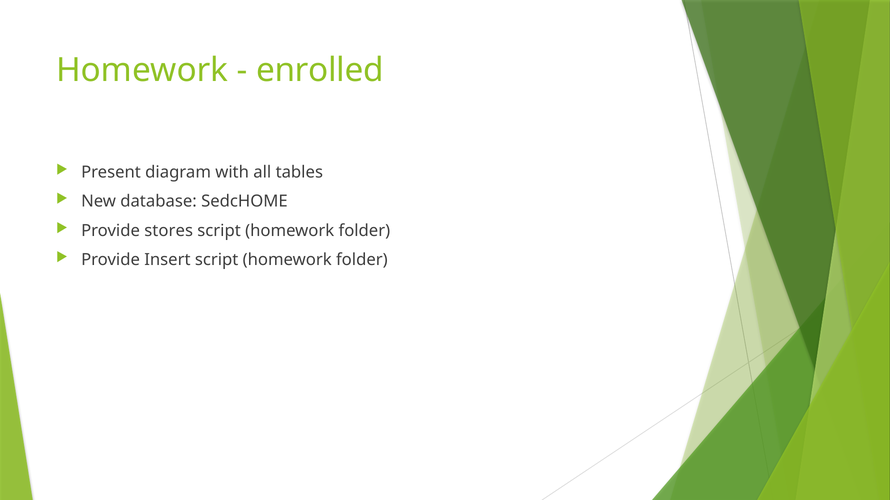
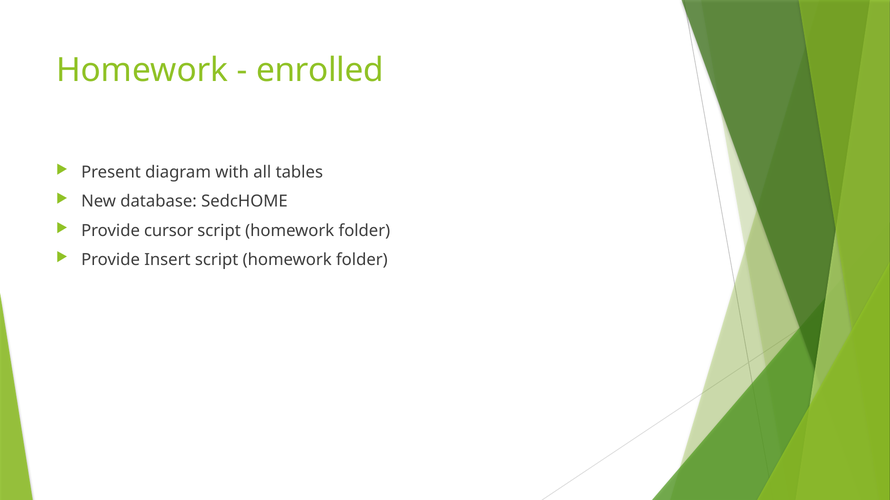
stores: stores -> cursor
